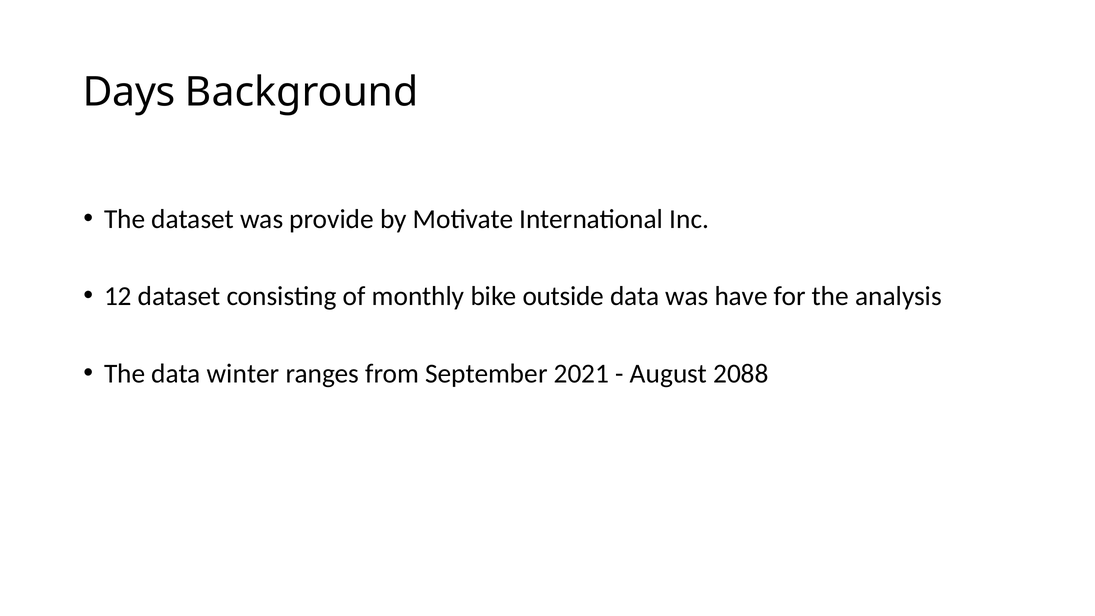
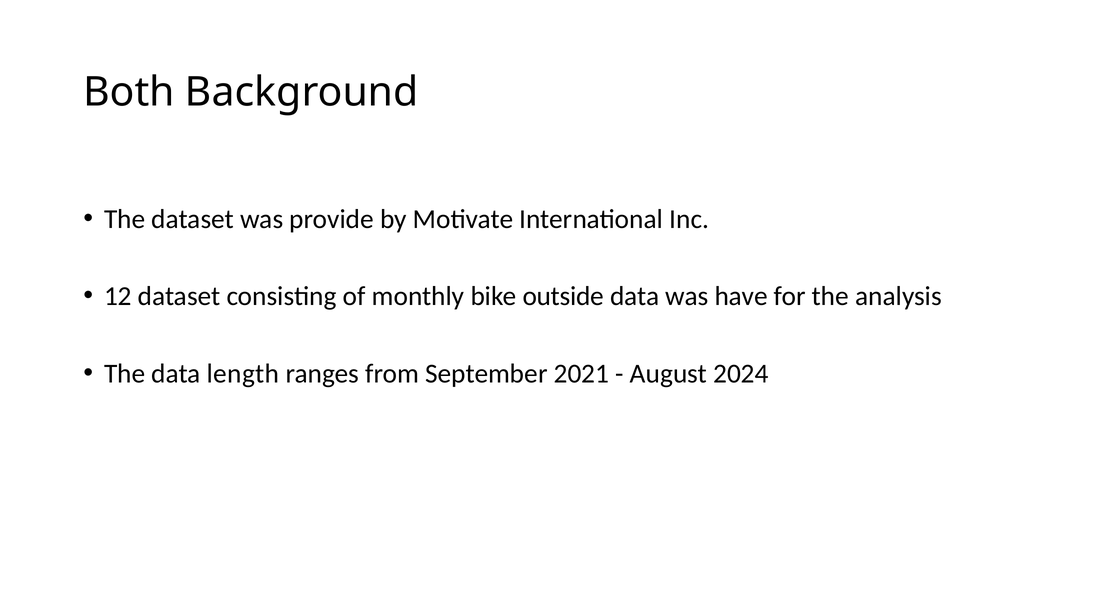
Days: Days -> Both
winter: winter -> length
2088: 2088 -> 2024
